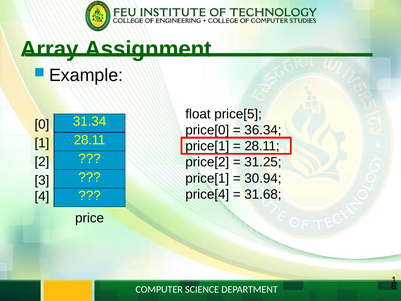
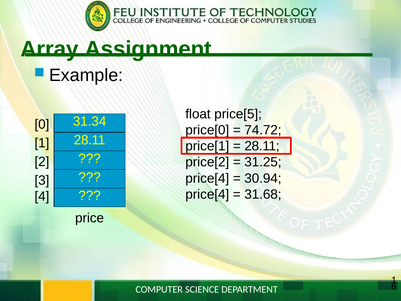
36.34: 36.34 -> 74.72
price[1 at (207, 178): price[1 -> price[4
